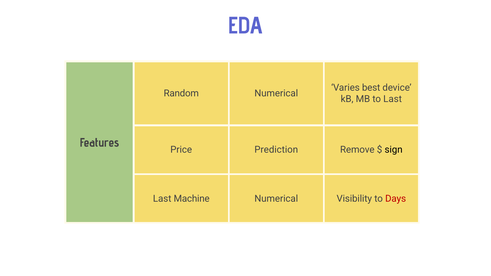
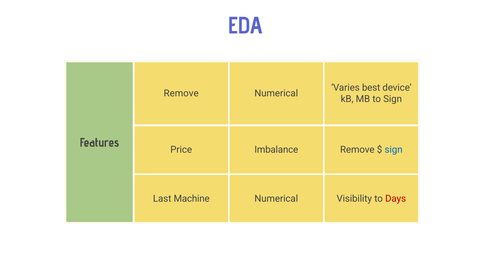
Random at (181, 94): Random -> Remove
to Last: Last -> Sign
Prediction: Prediction -> Imbalance
sign at (394, 150) colour: black -> blue
